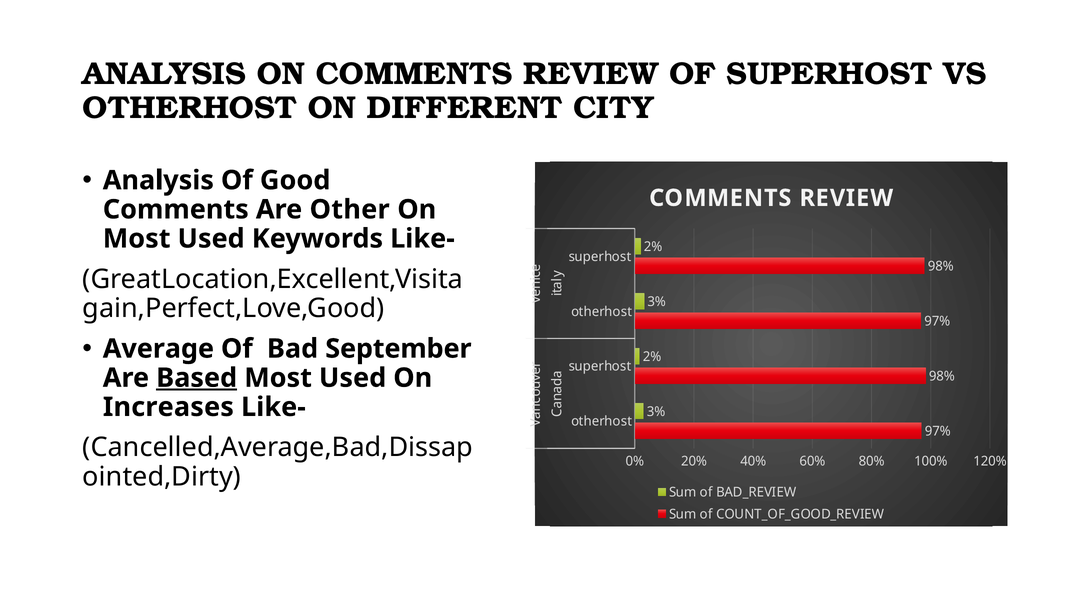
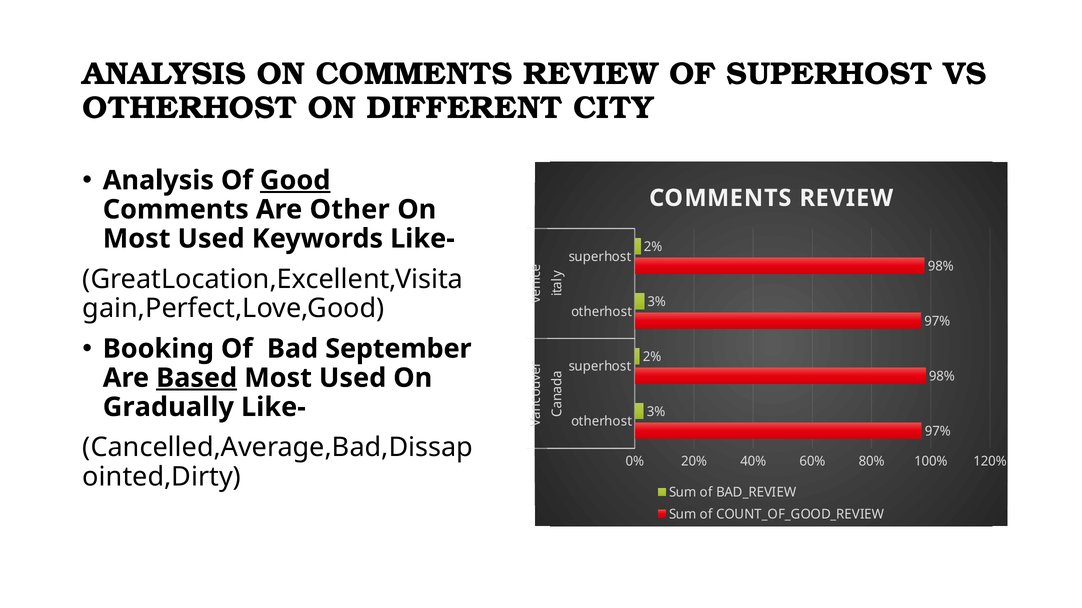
Good underline: none -> present
Average: Average -> Booking
Increases: Increases -> Gradually
